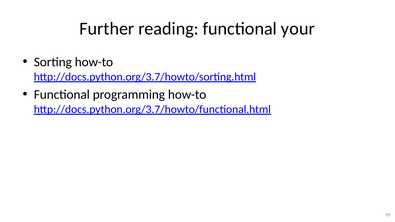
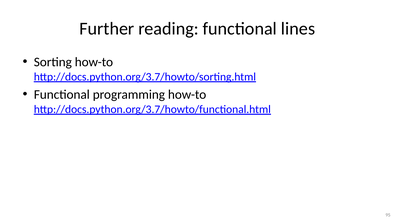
your: your -> lines
